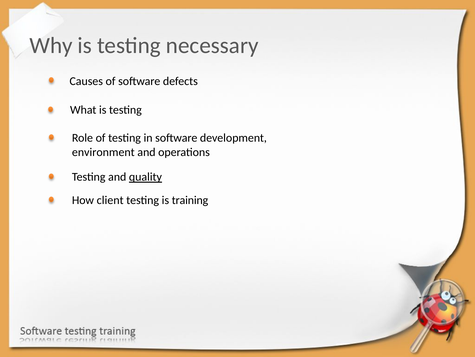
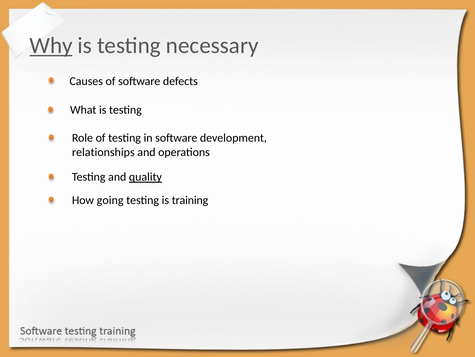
Why underline: none -> present
environment: environment -> relationships
client: client -> going
